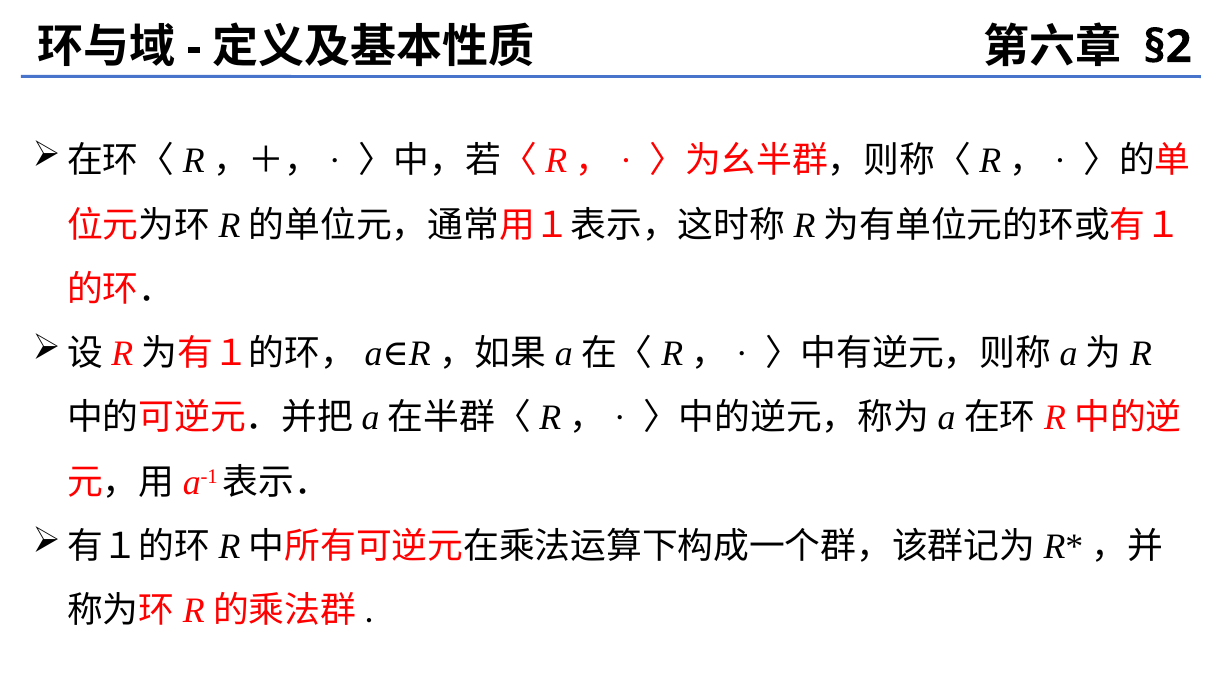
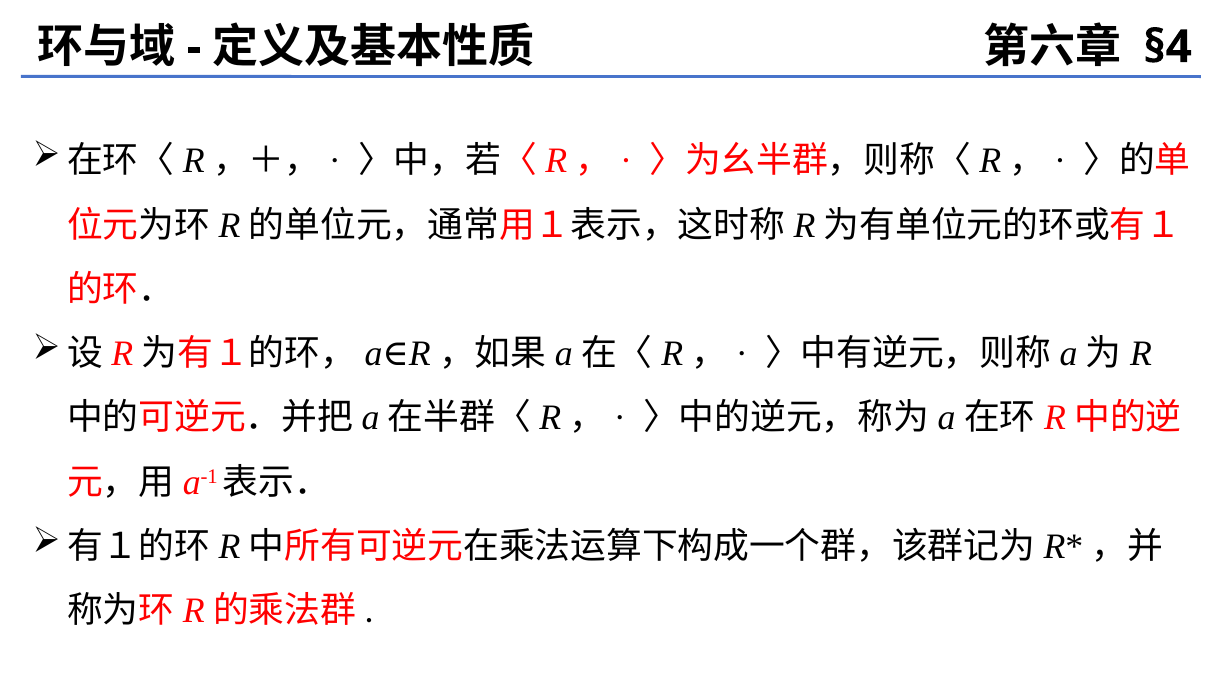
§2: §2 -> §4
